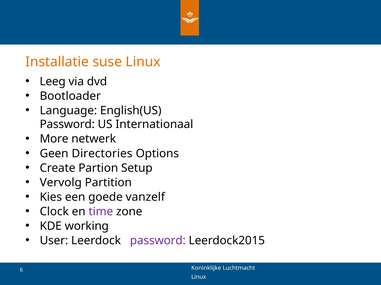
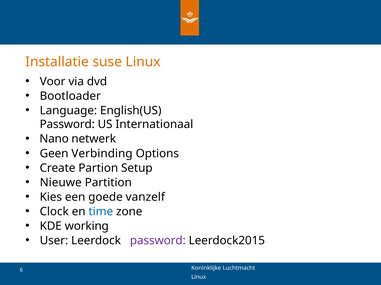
Leeg: Leeg -> Voor
More: More -> Nano
Directories: Directories -> Verbinding
Vervolg: Vervolg -> Nieuwe
time colour: purple -> blue
